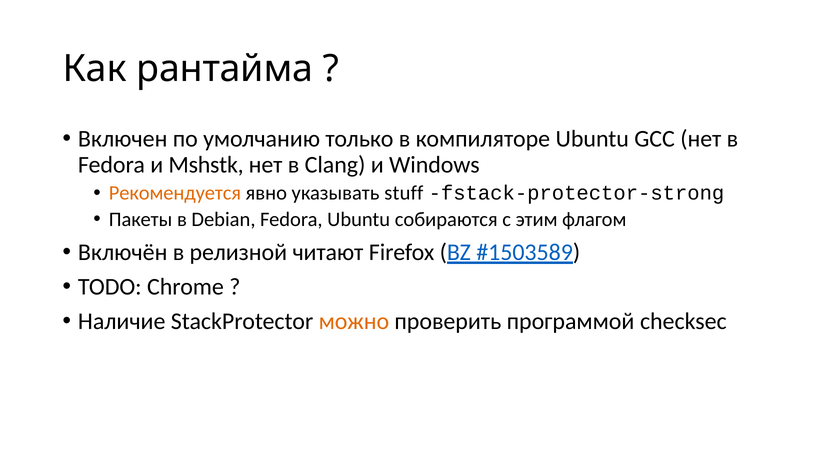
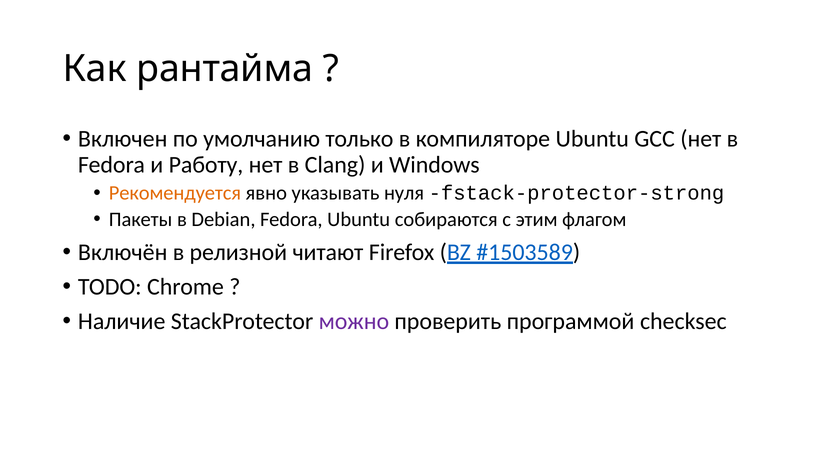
Mshstk: Mshstk -> Работу
stuff: stuff -> нуля
можно colour: orange -> purple
